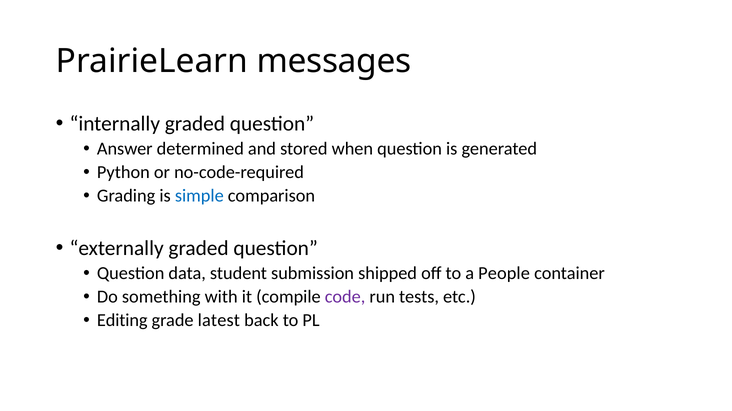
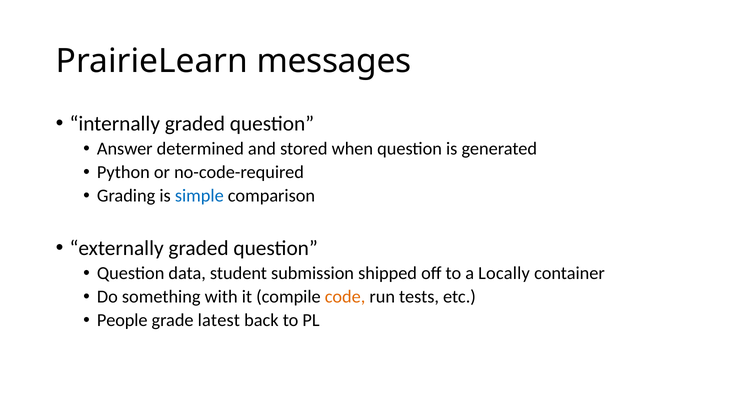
People: People -> Locally
code colour: purple -> orange
Editing: Editing -> People
